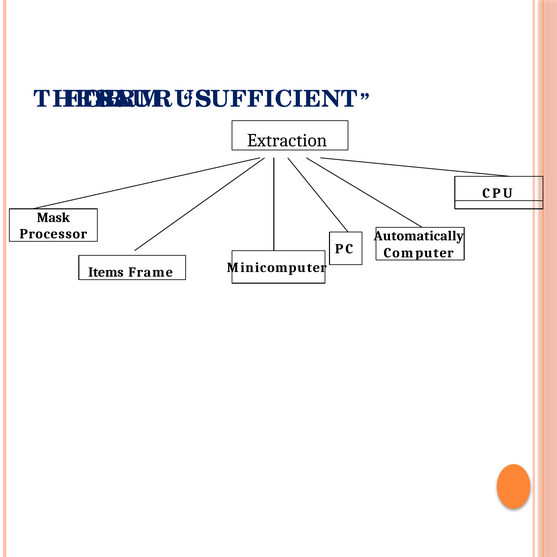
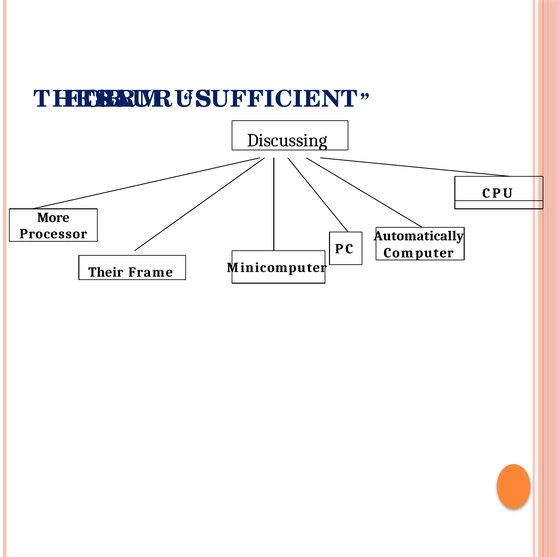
Extraction: Extraction -> Discussing
Mask: Mask -> More
Items: Items -> Their
